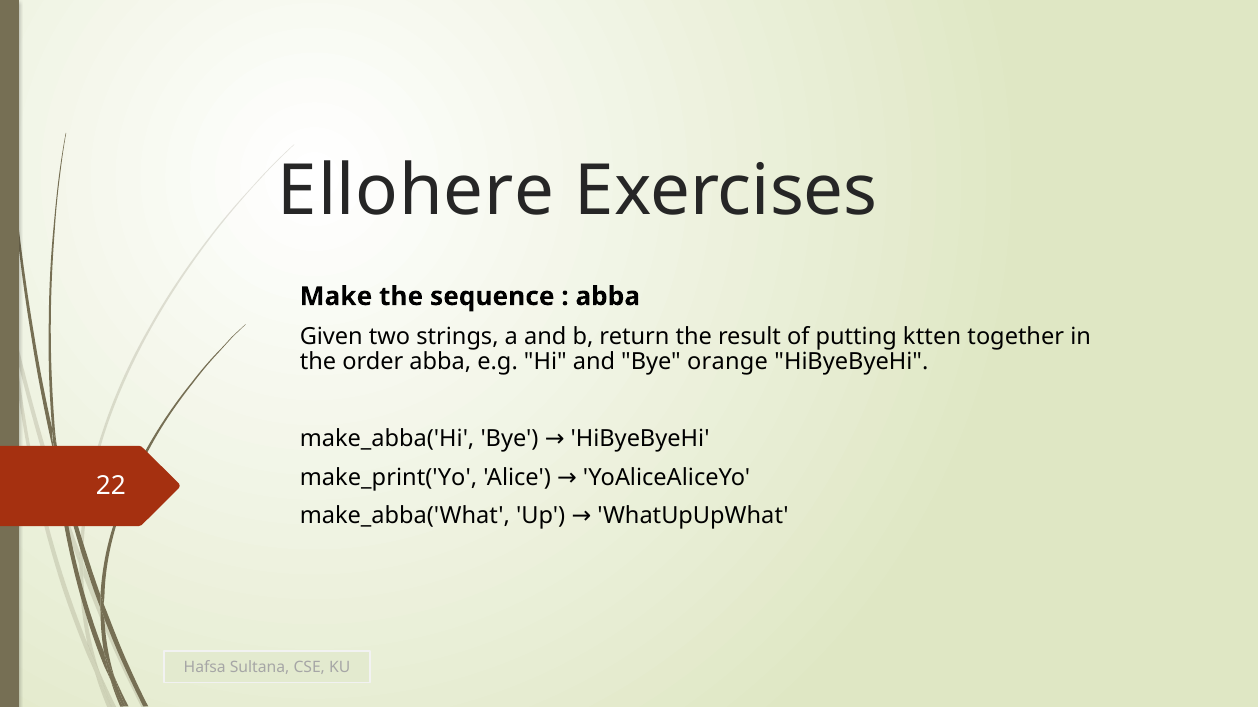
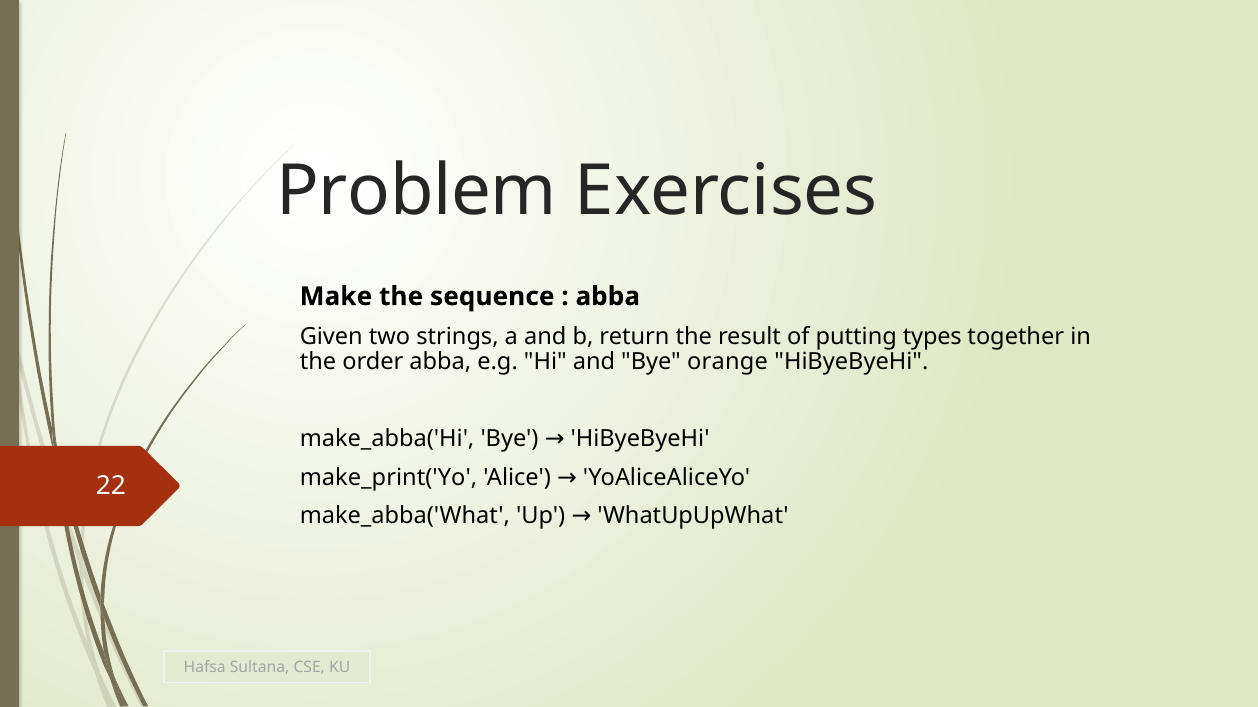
Ellohere: Ellohere -> Problem
ktten: ktten -> types
